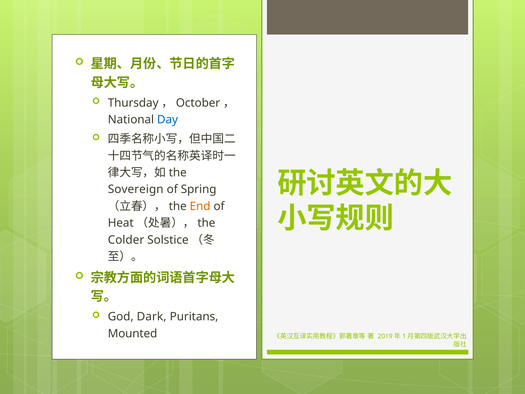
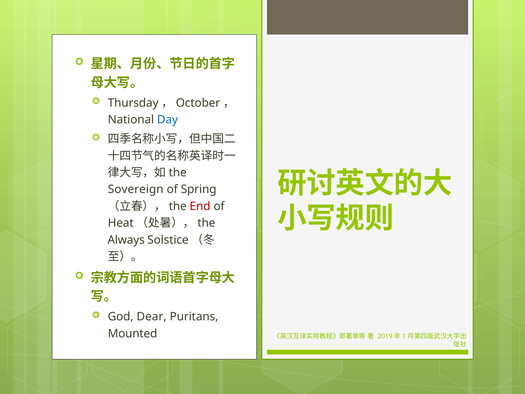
End colour: orange -> red
Colder: Colder -> Always
Dark: Dark -> Dear
